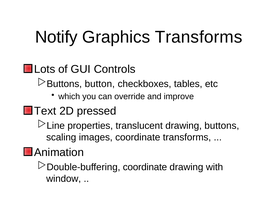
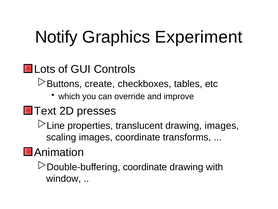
Graphics Transforms: Transforms -> Experiment
button: button -> create
pressed: pressed -> presses
drawing buttons: buttons -> images
